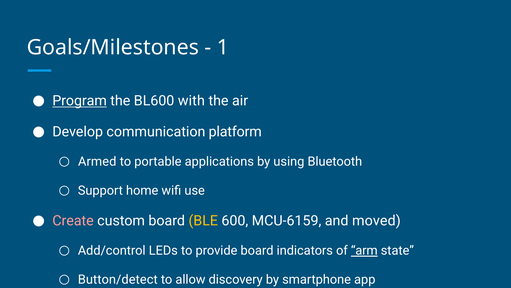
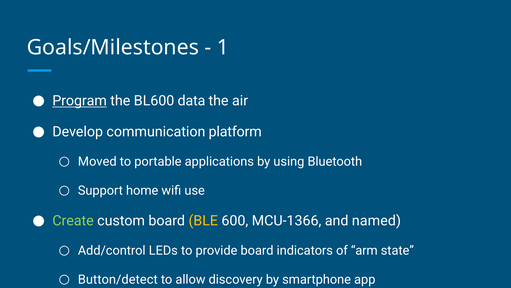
with: with -> data
Armed: Armed -> Moved
Create colour: pink -> light green
MCU-6159: MCU-6159 -> MCU-1366
moved: moved -> named
arm underline: present -> none
